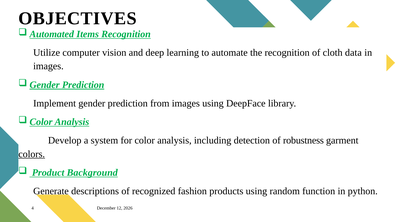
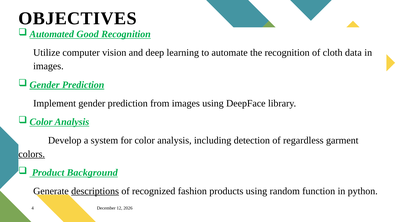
Items: Items -> Good
robustness: robustness -> regardless
descriptions underline: none -> present
